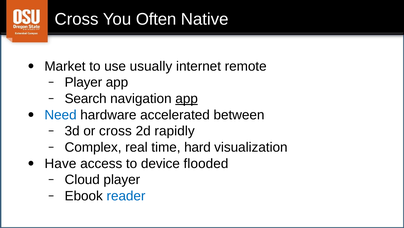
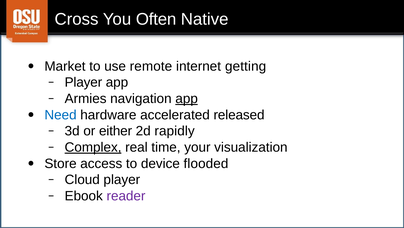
usually: usually -> remote
remote: remote -> getting
Search: Search -> Armies
between: between -> released
or cross: cross -> either
Complex underline: none -> present
hard: hard -> your
Have: Have -> Store
reader colour: blue -> purple
